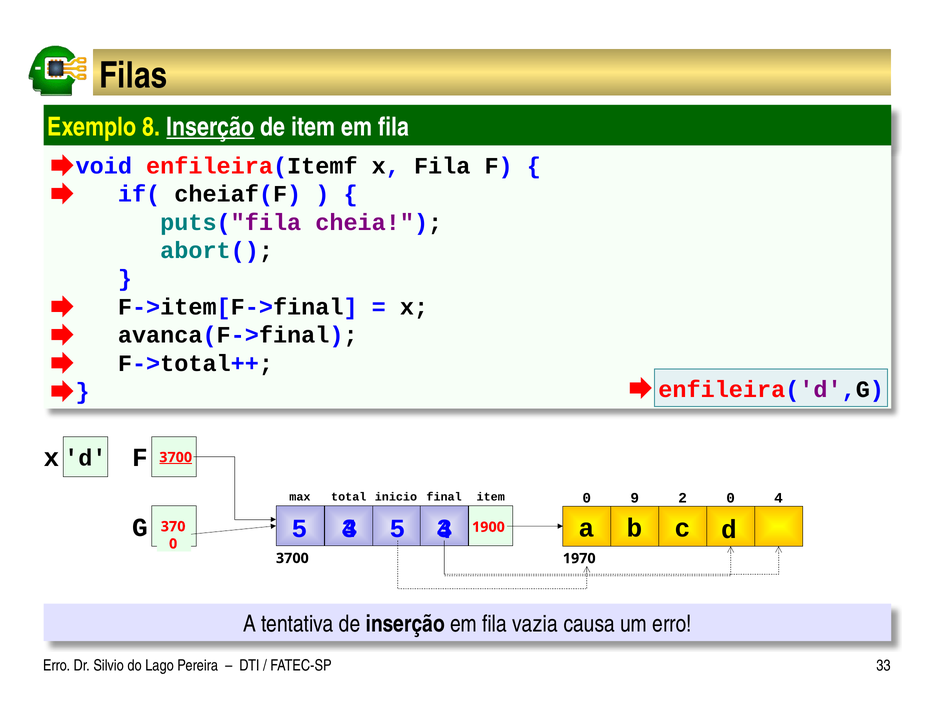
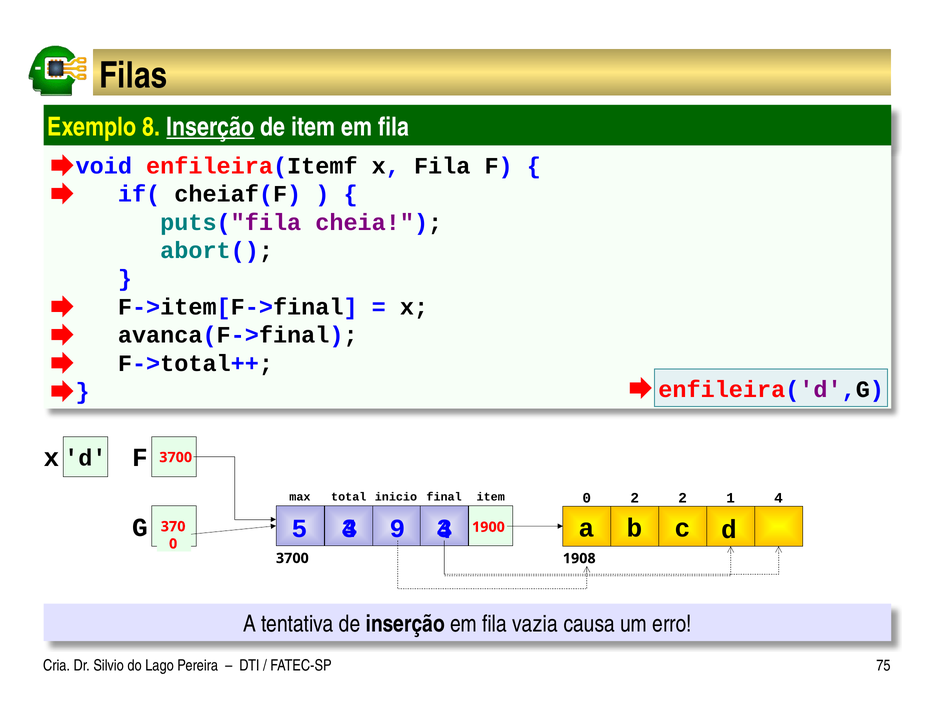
3700 at (176, 457) underline: present -> none
0 9: 9 -> 2
2 0: 0 -> 1
5 at (398, 528): 5 -> 9
1970: 1970 -> 1908
Erro at (57, 665): Erro -> Cria
33: 33 -> 75
